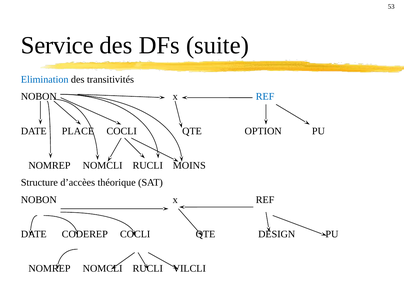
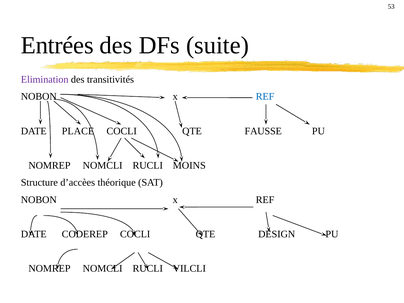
Service: Service -> Entrées
Elimination colour: blue -> purple
OPTION: OPTION -> FAUSSE
